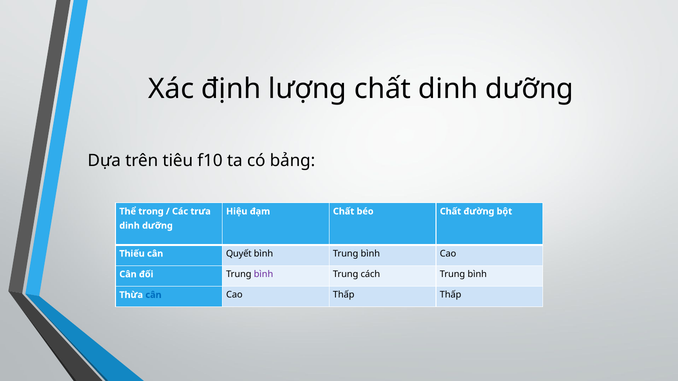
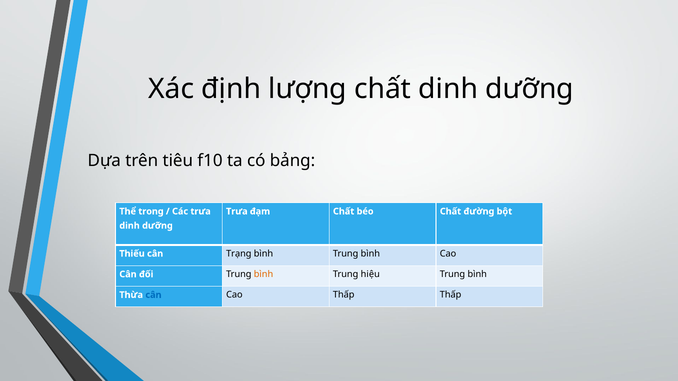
Hiệu at (237, 212): Hiệu -> Trưa
Quyết: Quyết -> Trạng
bình at (264, 274) colour: purple -> orange
cách: cách -> hiệu
